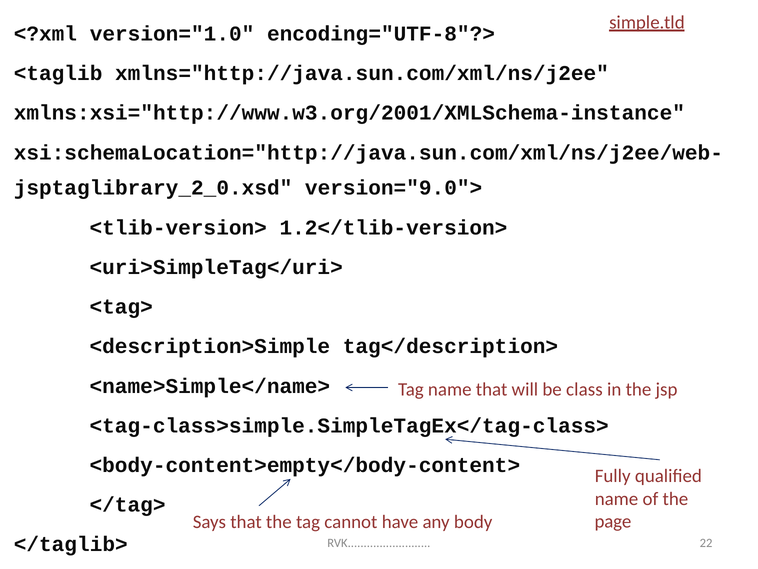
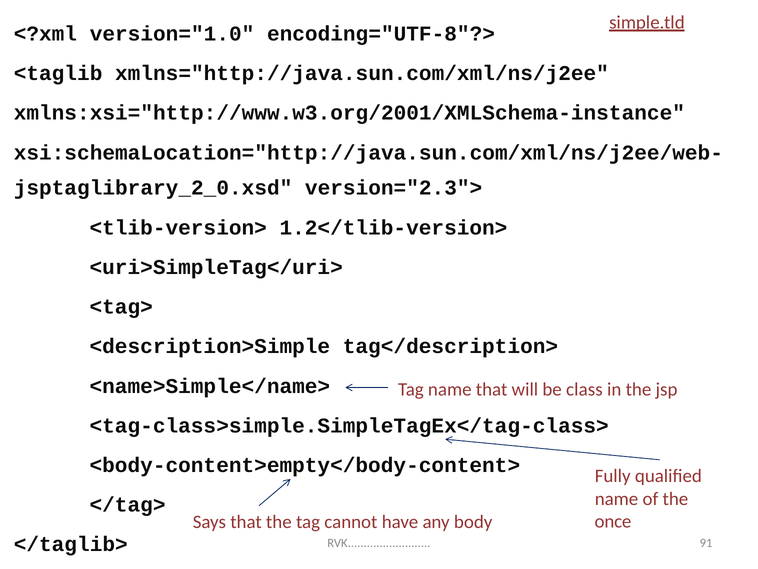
version="9.0">: version="9.0"> -> version="2.3">
page: page -> once
22: 22 -> 91
